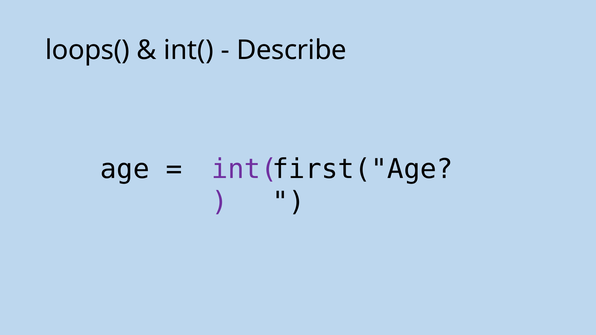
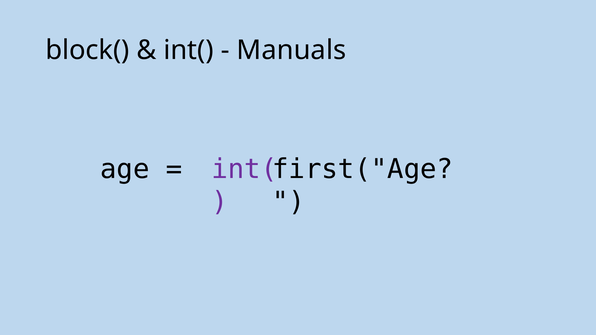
loops(: loops( -> block(
Describe: Describe -> Manuals
